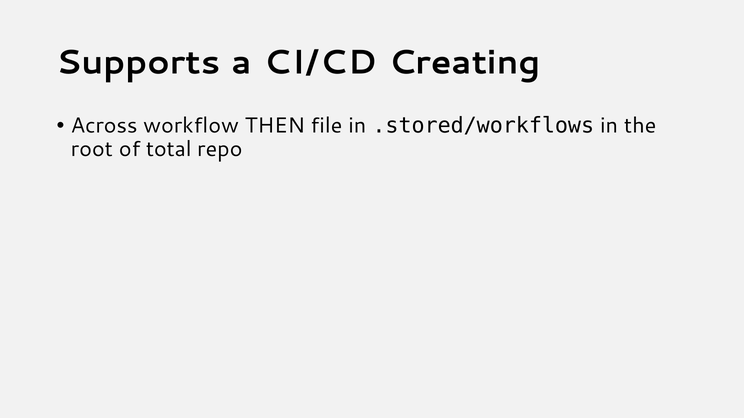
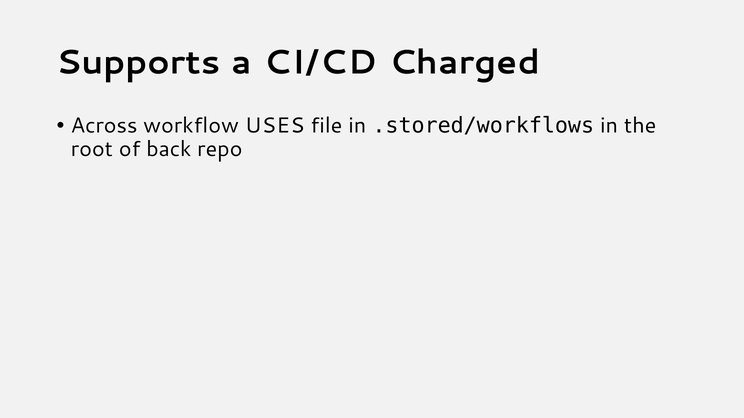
Creating: Creating -> Charged
THEN: THEN -> USES
total: total -> back
